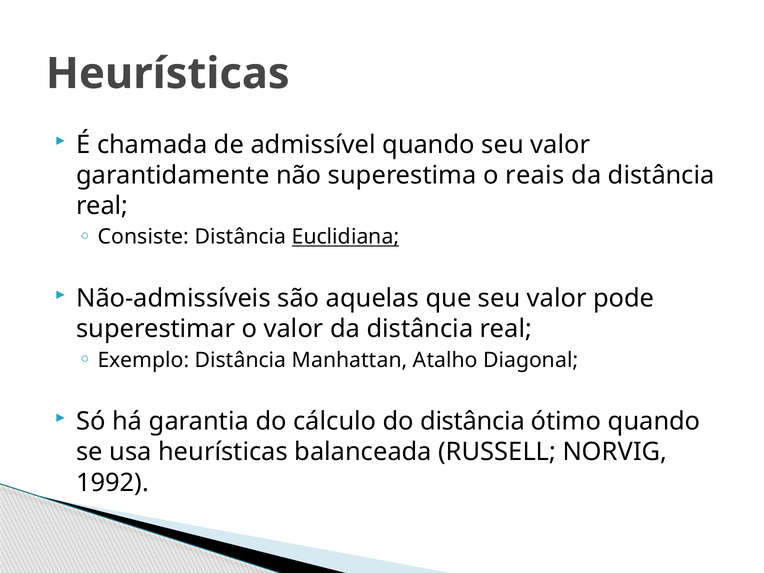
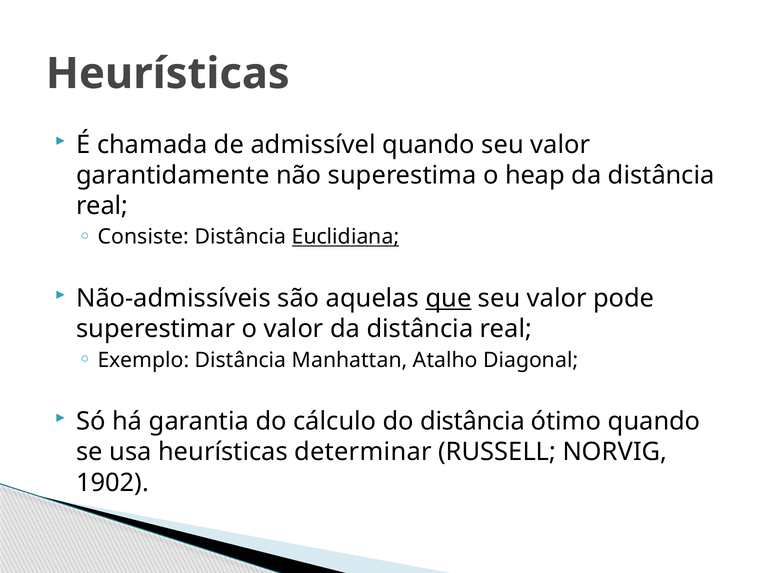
reais: reais -> heap
que underline: none -> present
balanceada: balanceada -> determinar
1992: 1992 -> 1902
